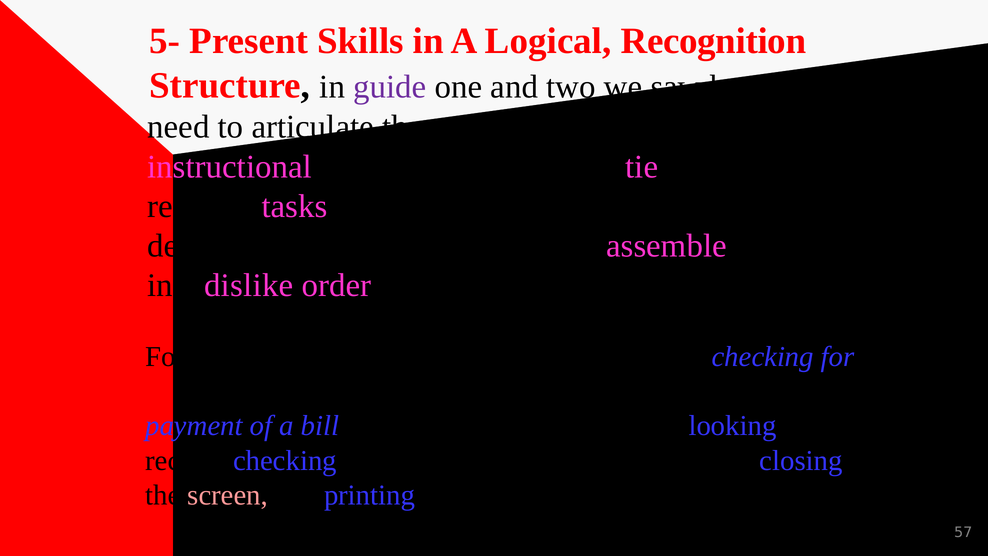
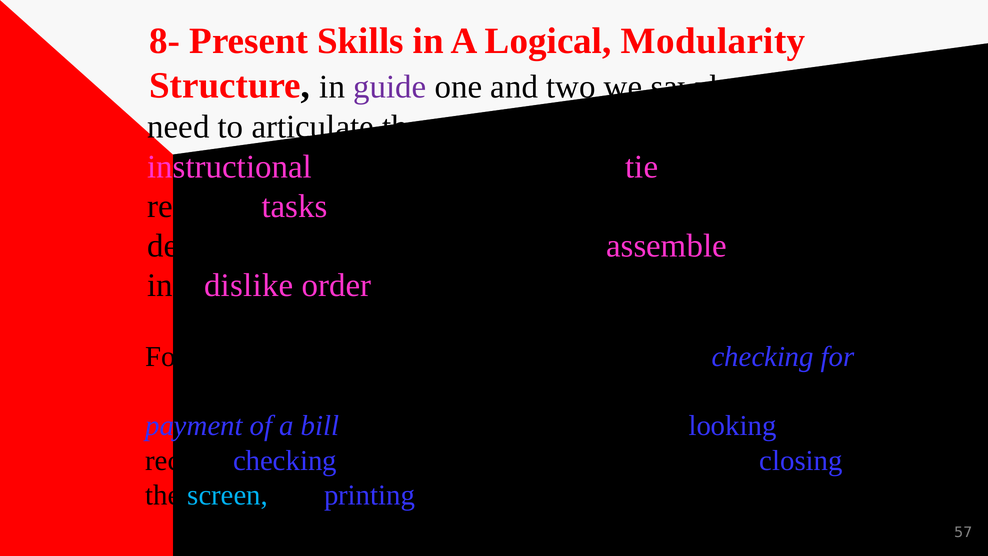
5-: 5- -> 8-
Recognition: Recognition -> Modularity
screen at (228, 495) colour: pink -> light blue
